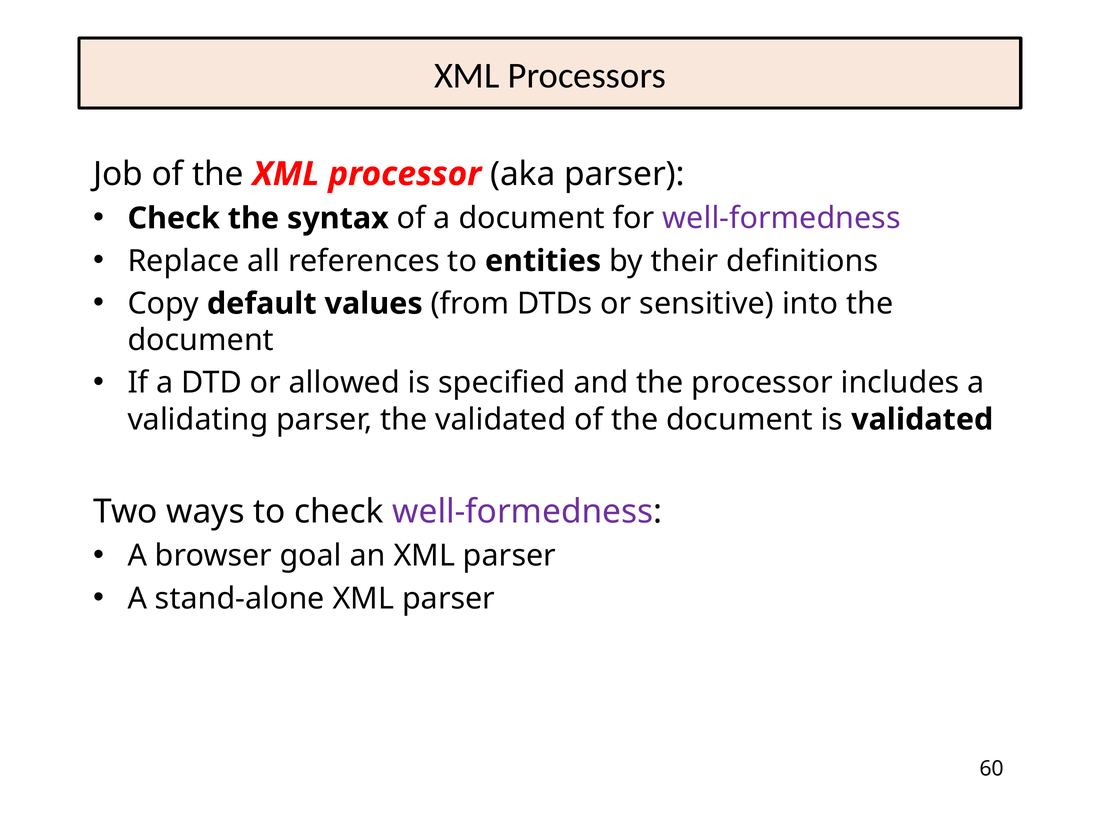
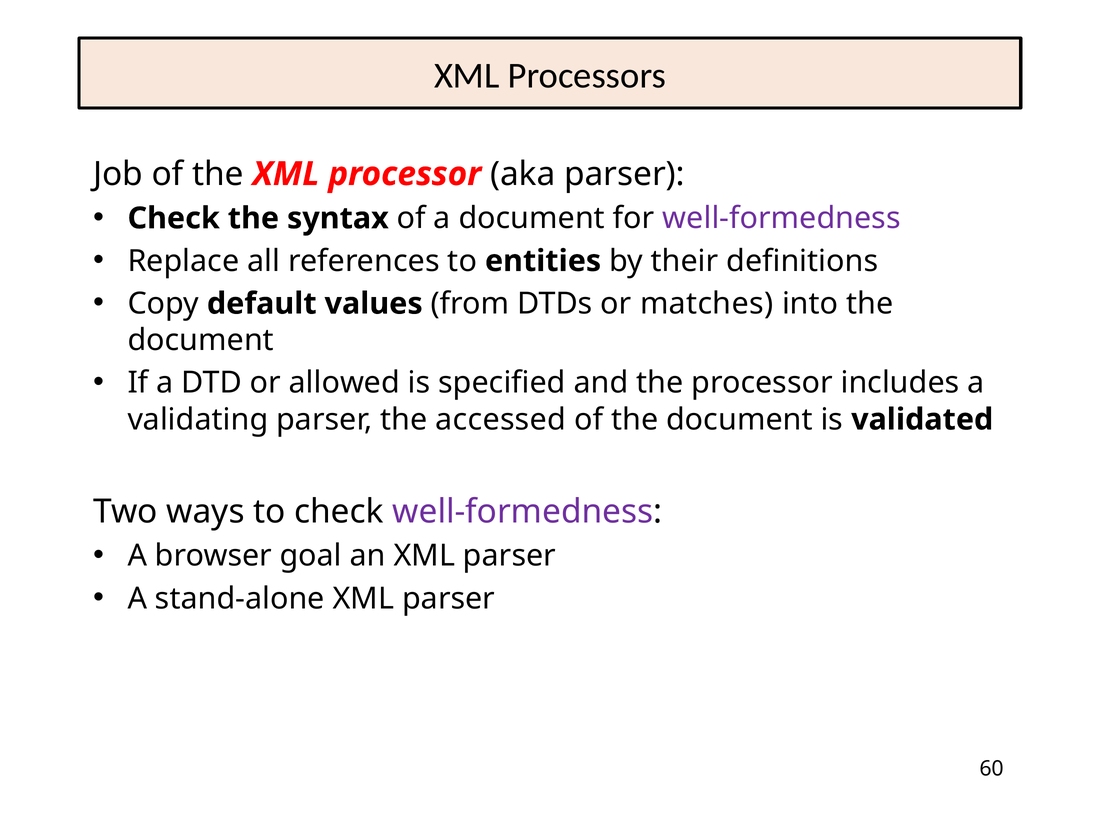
sensitive: sensitive -> matches
the validated: validated -> accessed
